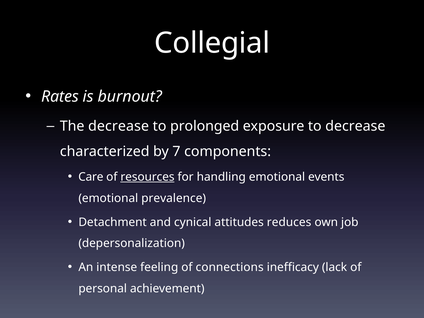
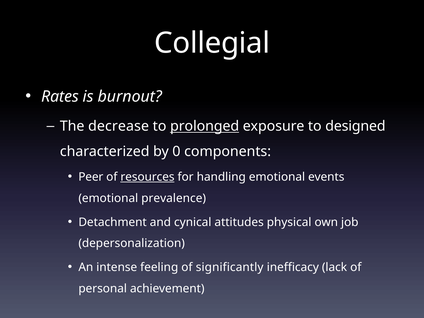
prolonged underline: none -> present
to decrease: decrease -> designed
7: 7 -> 0
Care: Care -> Peer
reduces: reduces -> physical
connections: connections -> significantly
